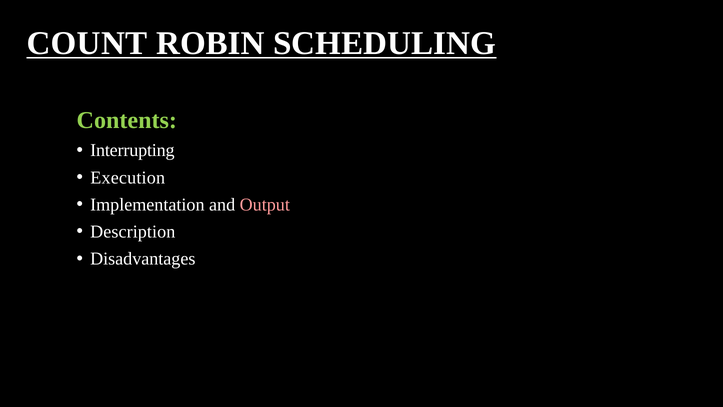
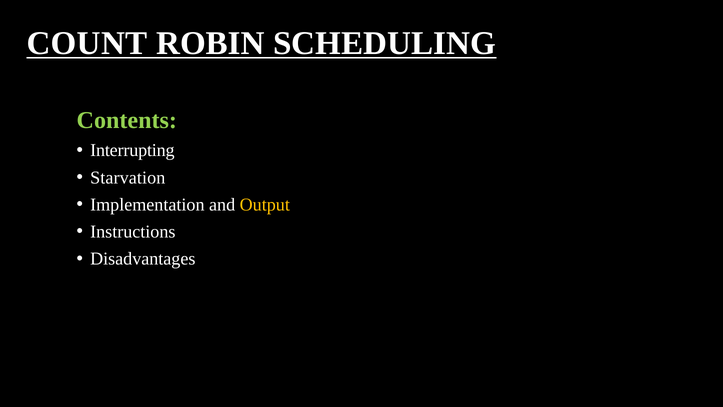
Execution: Execution -> Starvation
Output colour: pink -> yellow
Description: Description -> Instructions
